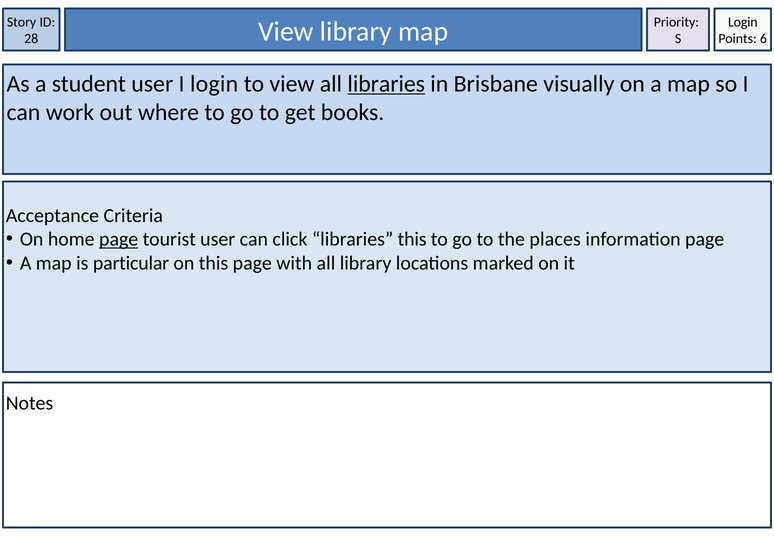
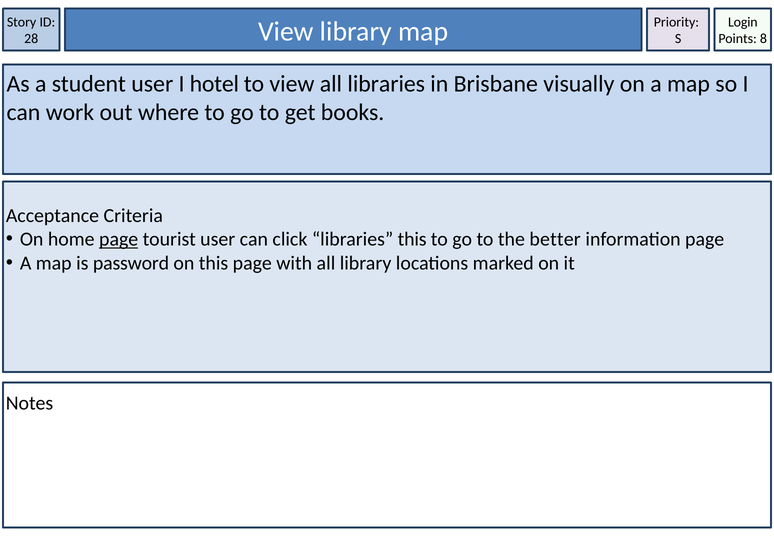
6: 6 -> 8
I login: login -> hotel
libraries at (386, 84) underline: present -> none
places: places -> better
particular: particular -> password
